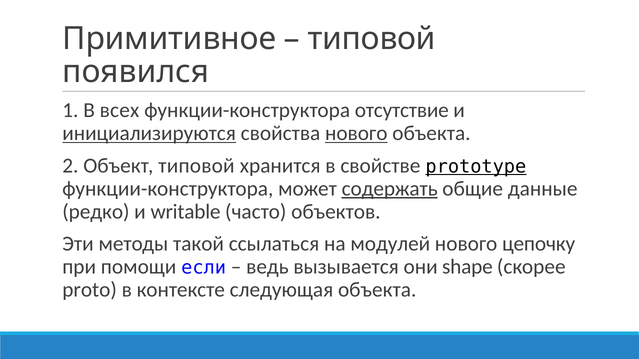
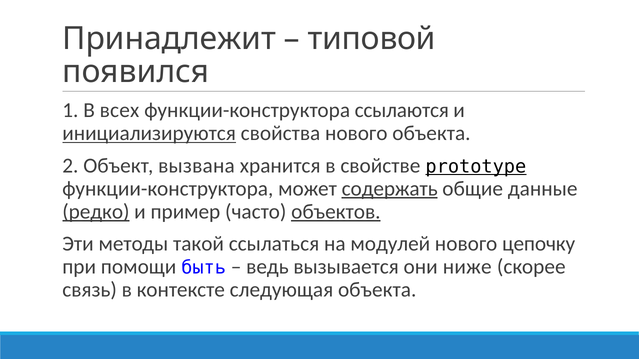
Примитивное: Примитивное -> Принадлежит
отсутствие: отсутствие -> ссылаются
нового at (356, 134) underline: present -> none
Объект типовой: типовой -> вызвана
редко underline: none -> present
writable: writable -> пример
объектов underline: none -> present
если: если -> быть
shape: shape -> ниже
proto: proto -> связь
